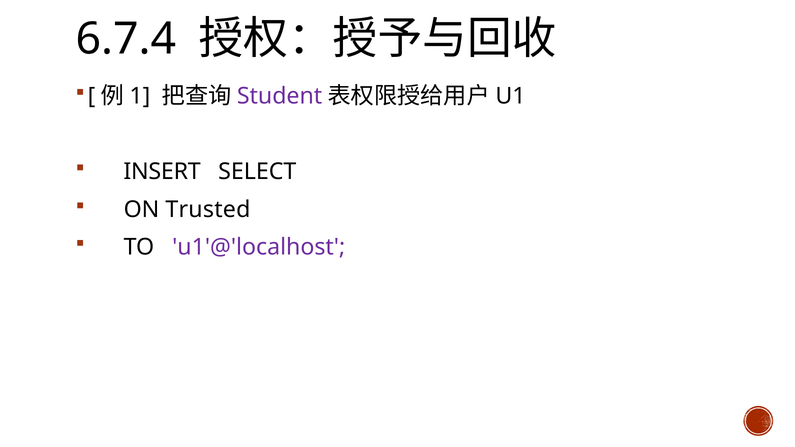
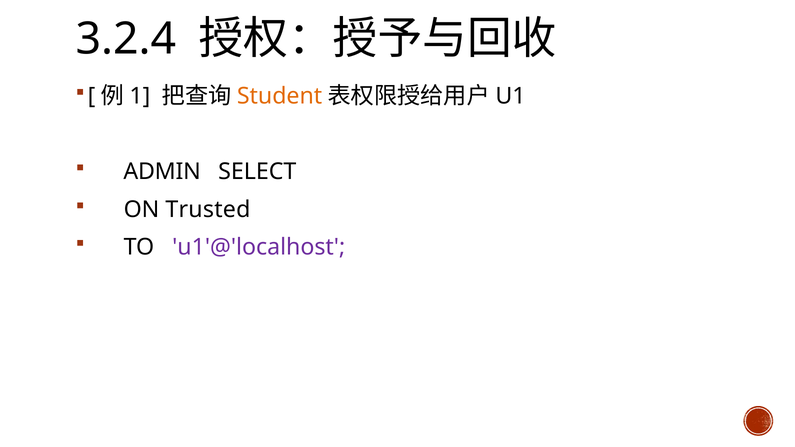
6.7.4: 6.7.4 -> 3.2.4
Student colour: purple -> orange
INSERT: INSERT -> ADMIN
